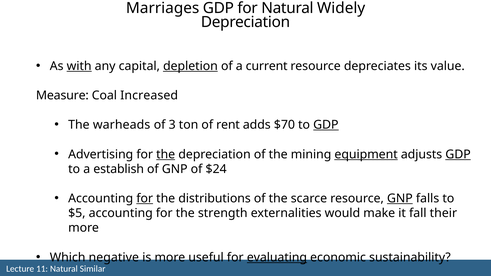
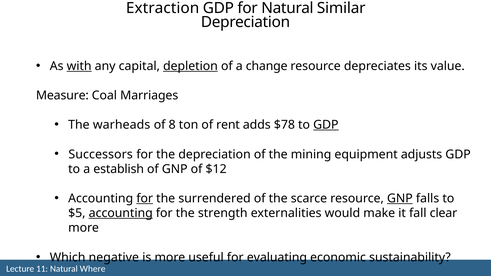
Marriages: Marriages -> Extraction
Widely: Widely -> Similar
current: current -> change
Increased: Increased -> Marriages
3: 3 -> 8
$70: $70 -> $78
Advertising: Advertising -> Successors
the at (166, 154) underline: present -> none
equipment underline: present -> none
GDP at (458, 154) underline: present -> none
$24: $24 -> $12
distributions: distributions -> surrendered
accounting at (121, 213) underline: none -> present
their: their -> clear
evaluating underline: present -> none
Similar: Similar -> Where
